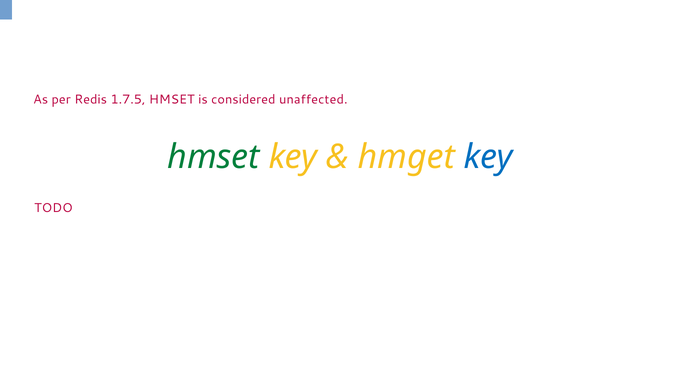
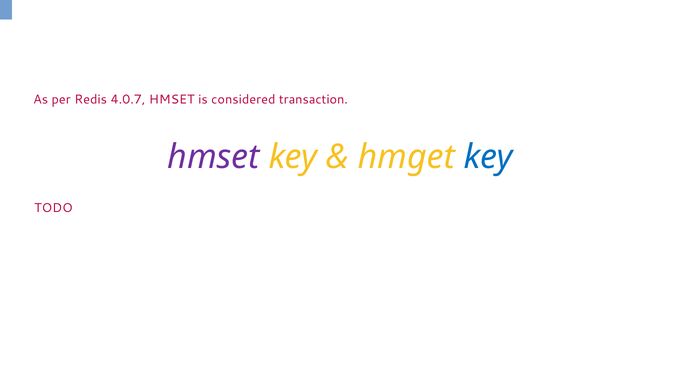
1.7.5: 1.7.5 -> 4.0.7
unaffected: unaffected -> transaction
hmset at (214, 157) colour: green -> purple
